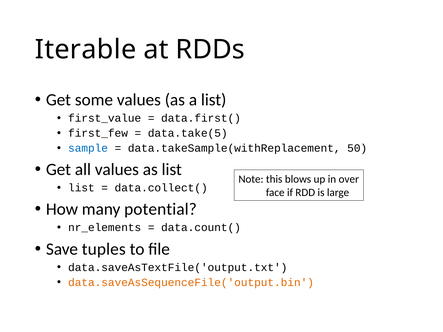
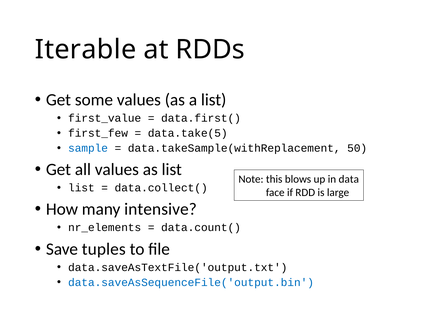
over: over -> data
potential: potential -> intensive
data.saveAsSequenceFile('output.bin colour: orange -> blue
